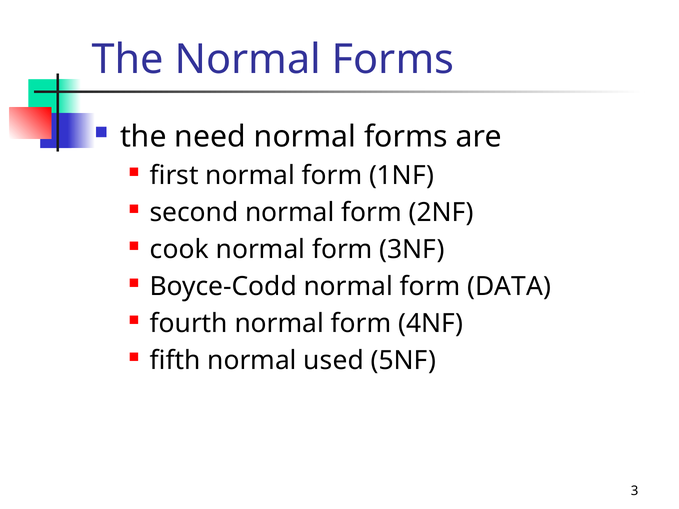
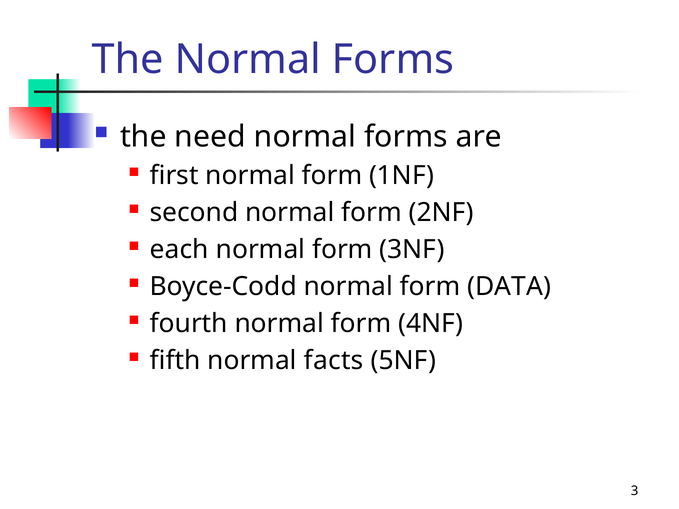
cook: cook -> each
used: used -> facts
